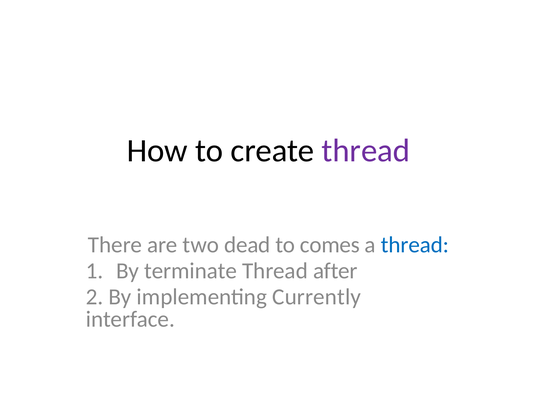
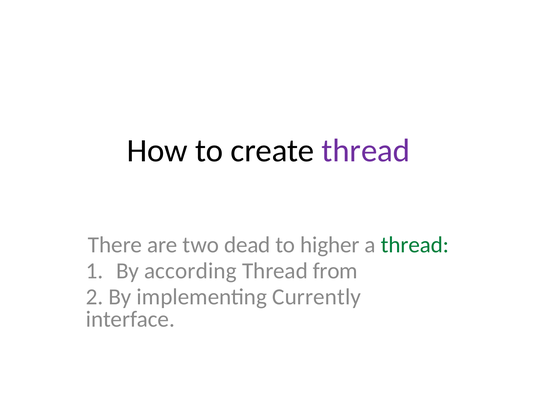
comes: comes -> higher
thread at (415, 245) colour: blue -> green
terminate: terminate -> according
after: after -> from
